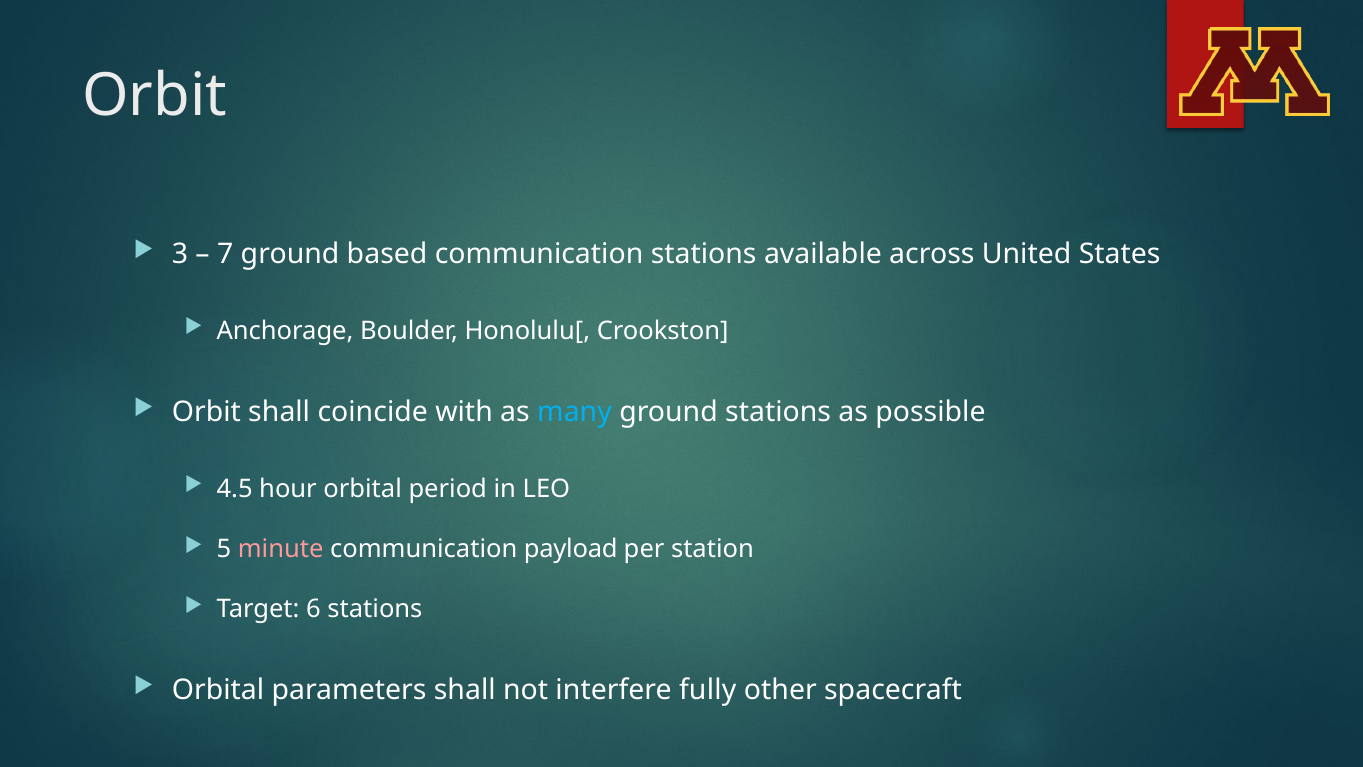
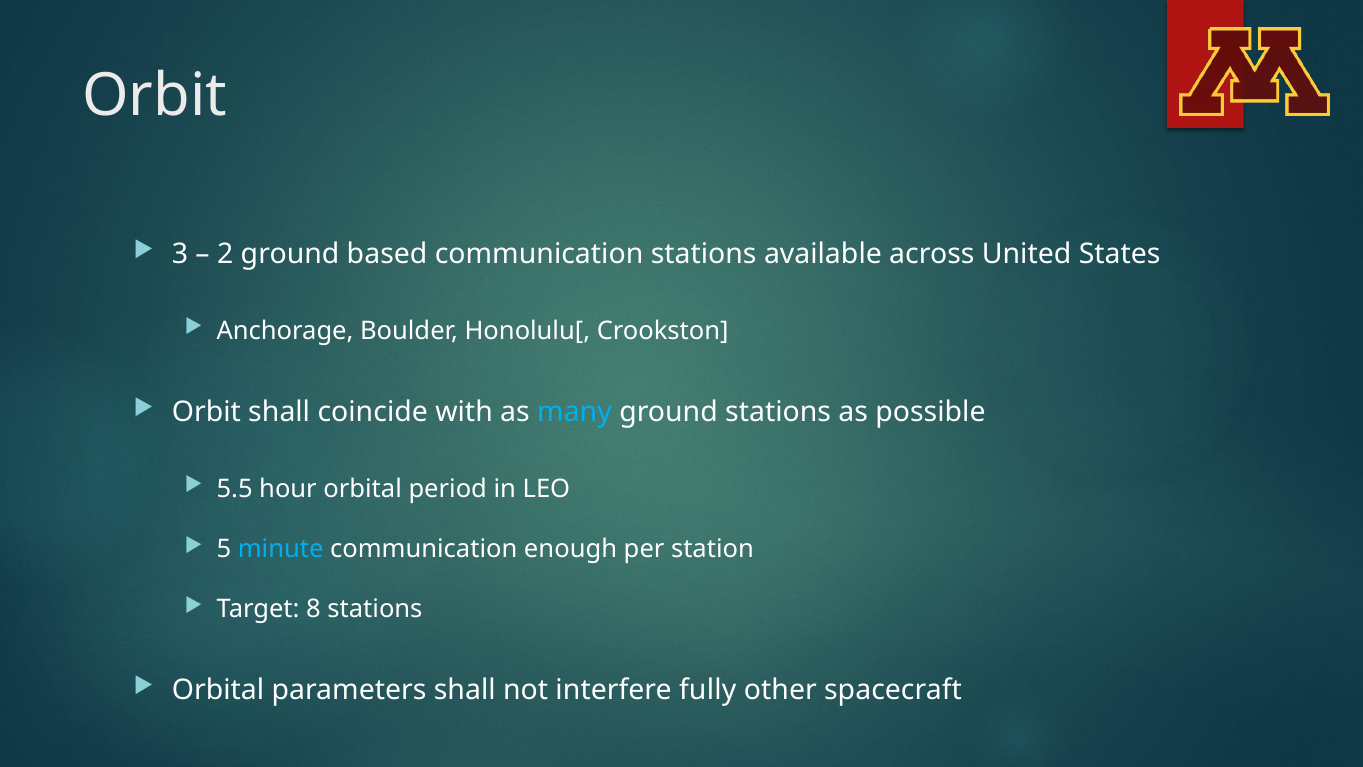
7: 7 -> 2
4.5: 4.5 -> 5.5
minute colour: pink -> light blue
payload: payload -> enough
6: 6 -> 8
